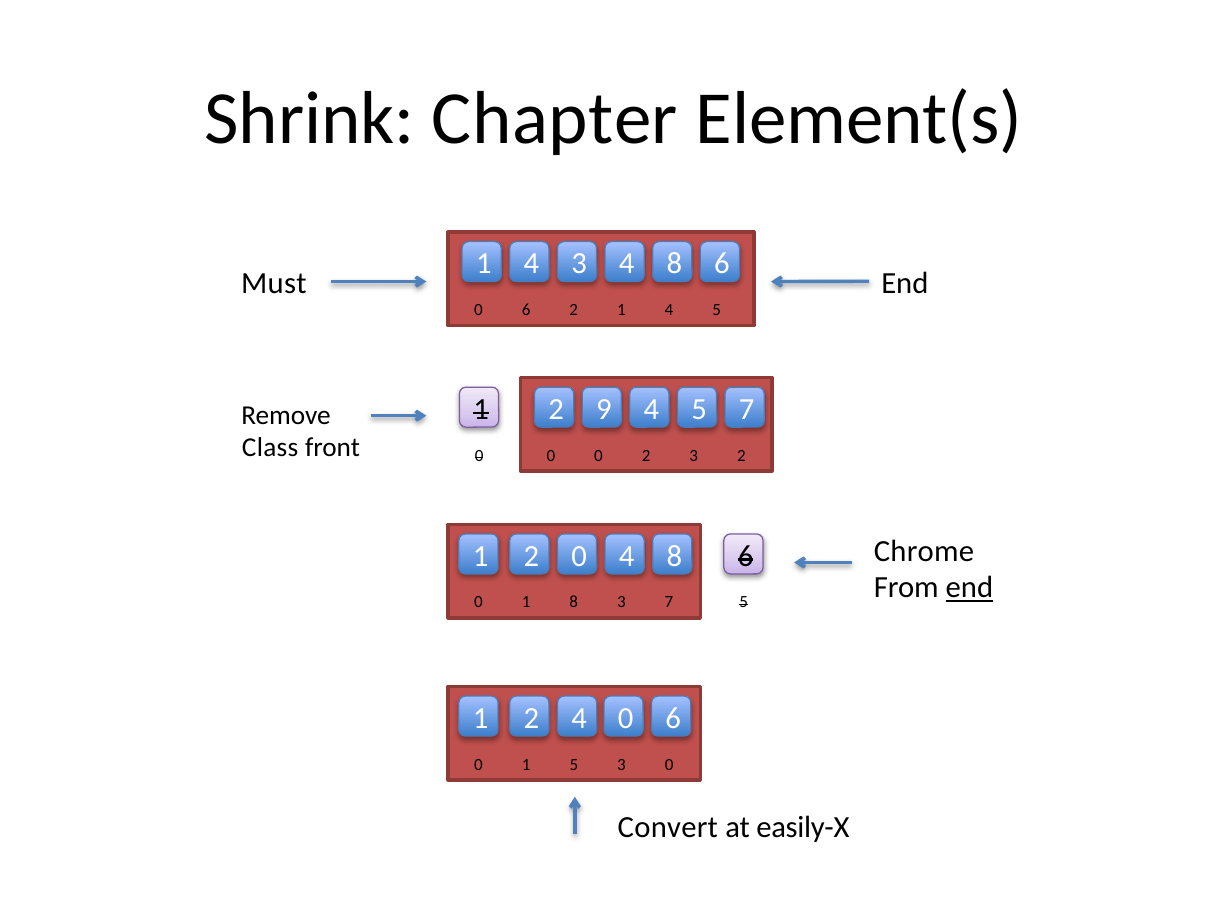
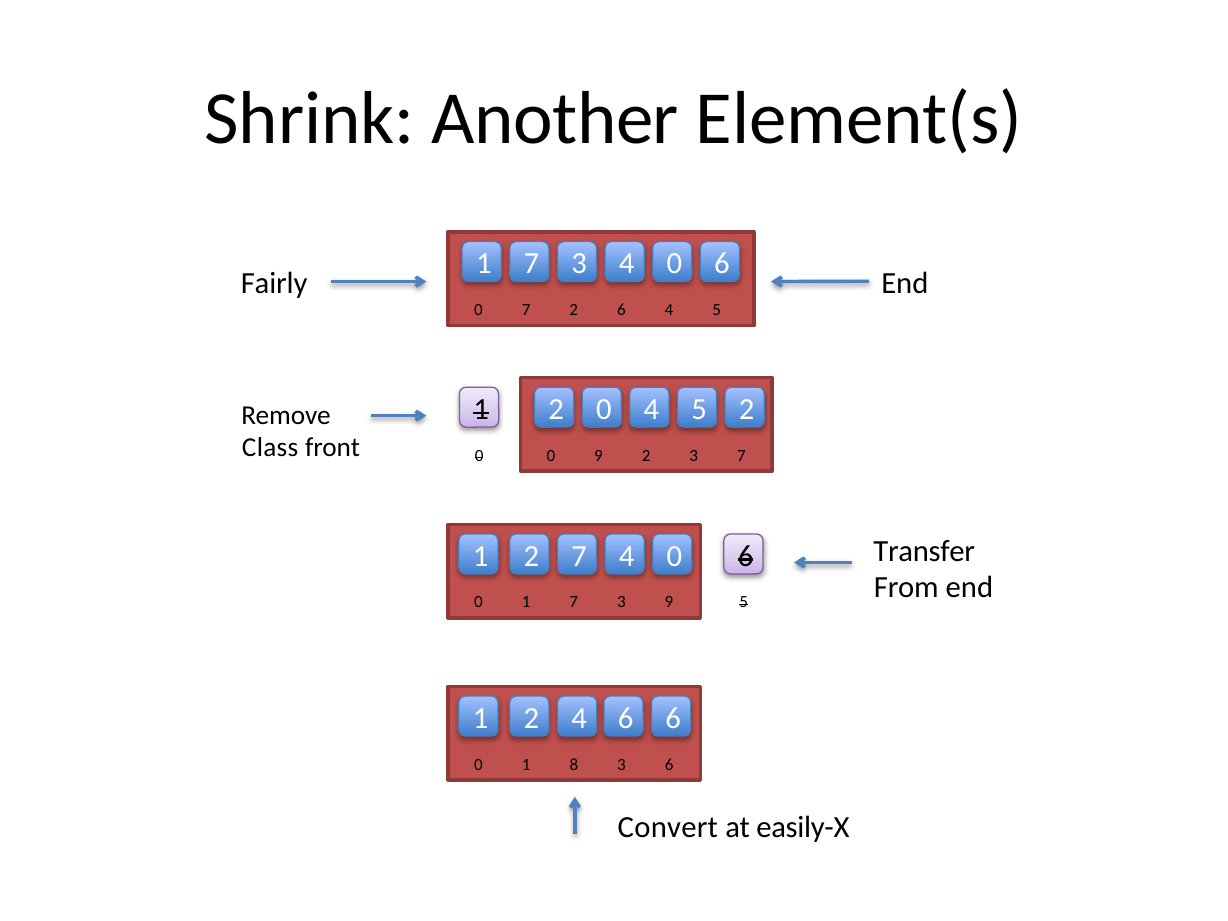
Chapter: Chapter -> Another
4 at (531, 264): 4 -> 7
3 4 8: 8 -> 0
Must: Must -> Fairly
6 at (526, 310): 6 -> 7
2 1: 1 -> 6
9 at (604, 409): 9 -> 0
5 7: 7 -> 2
0 0: 0 -> 9
3 2: 2 -> 7
2 0: 0 -> 7
8 at (674, 556): 8 -> 0
Chrome: Chrome -> Transfer
end at (969, 588) underline: present -> none
0 1 8: 8 -> 7
3 7: 7 -> 9
4 0: 0 -> 6
1 5: 5 -> 8
3 0: 0 -> 6
